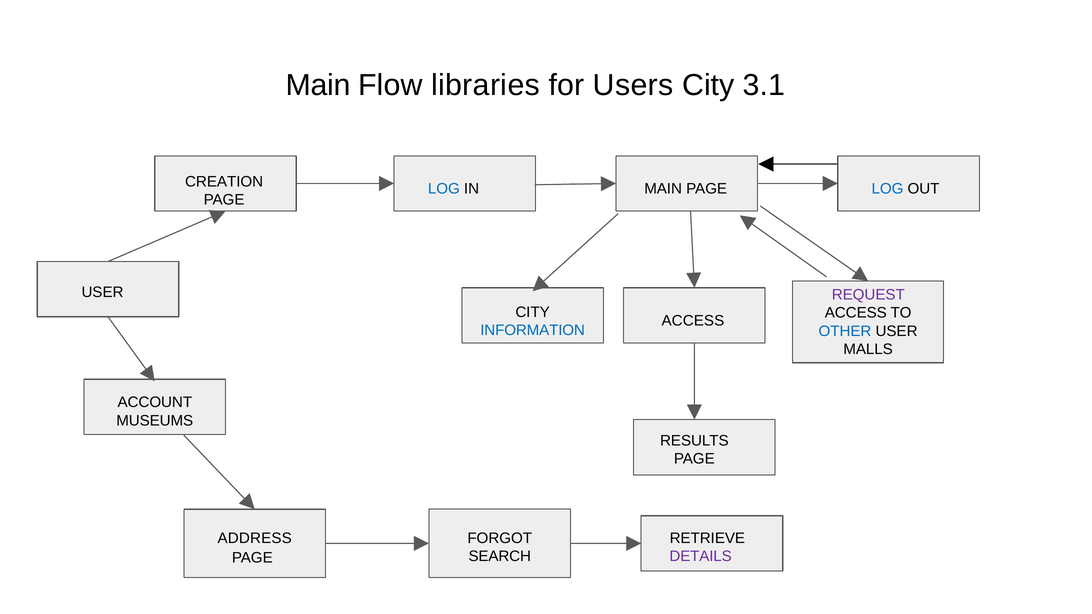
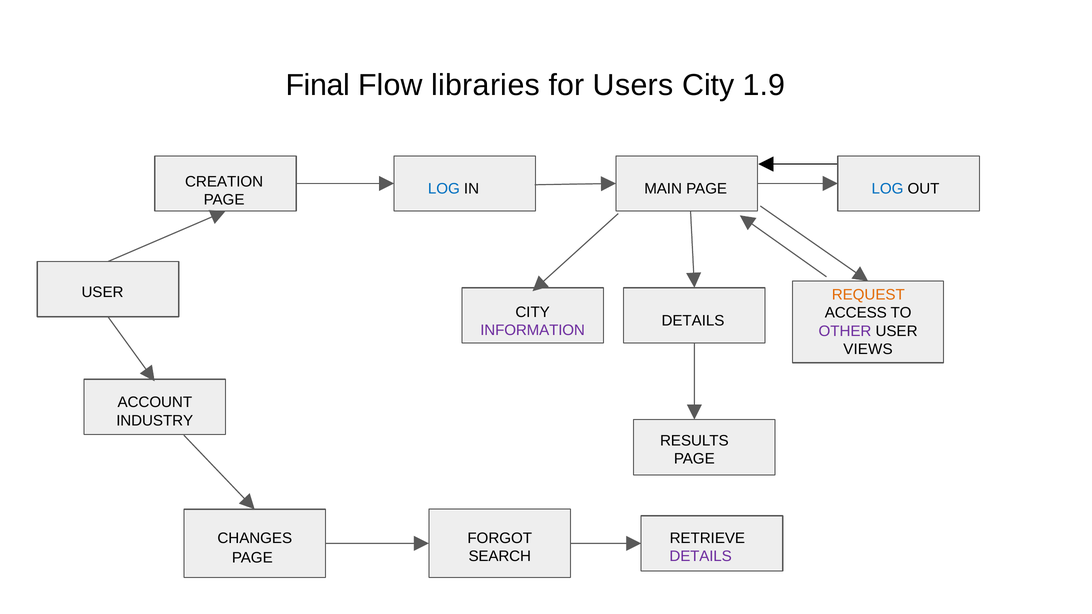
Main at (318, 85): Main -> Final
3.1: 3.1 -> 1.9
REQUEST colour: purple -> orange
ACCESS at (693, 321): ACCESS -> DETAILS
INFORMATION colour: blue -> purple
OTHER colour: blue -> purple
MALLS: MALLS -> VIEWS
MUSEUMS: MUSEUMS -> INDUSTRY
ADDRESS: ADDRESS -> CHANGES
